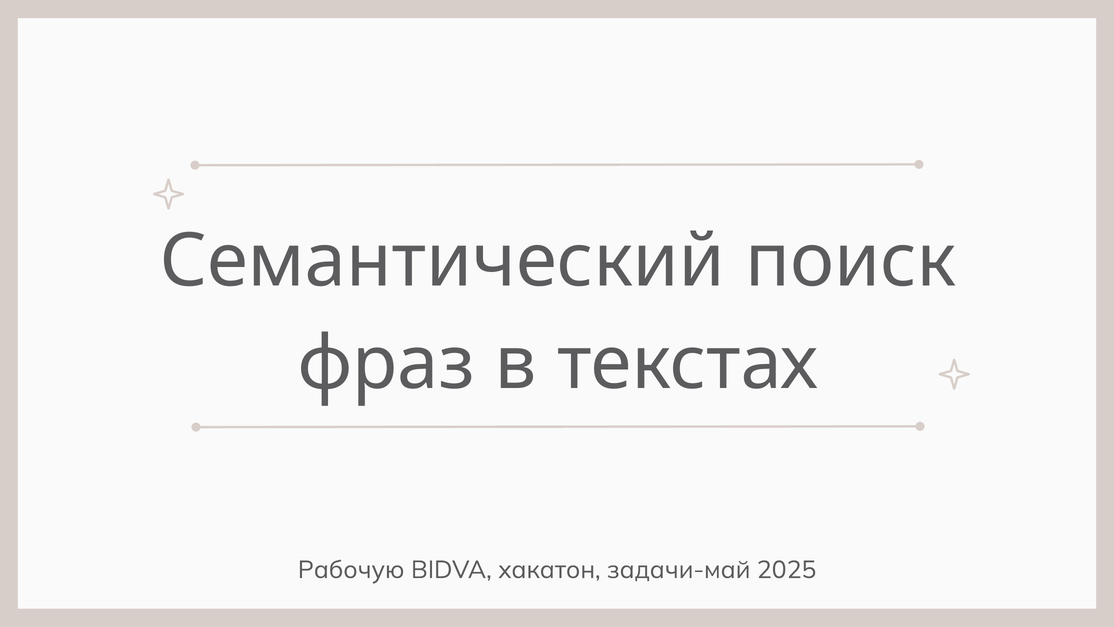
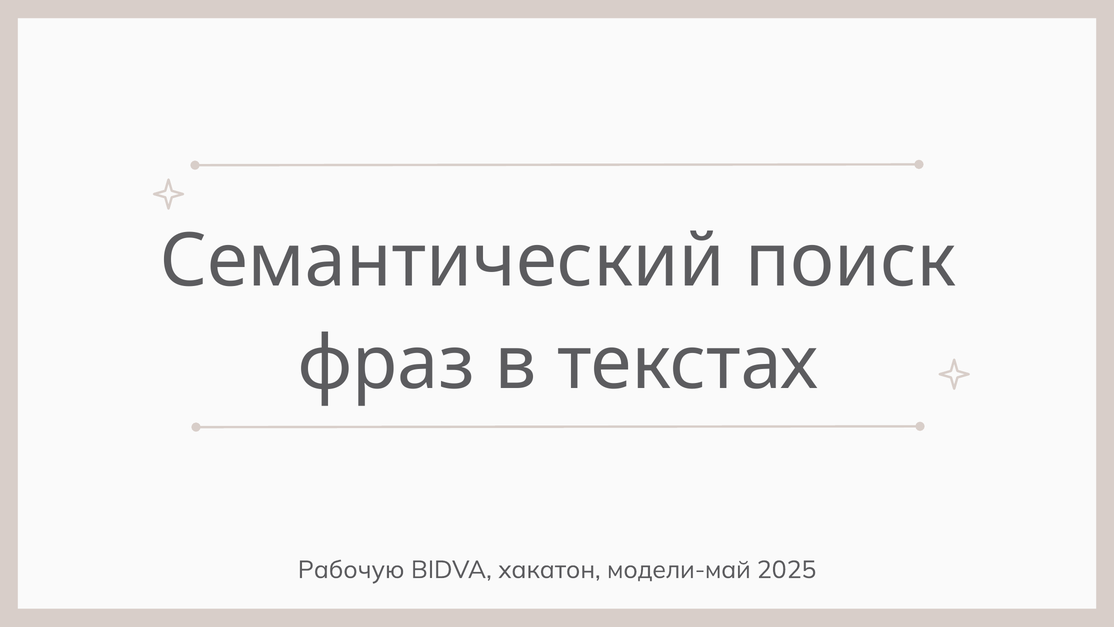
задачи-май: задачи-май -> модели-май
